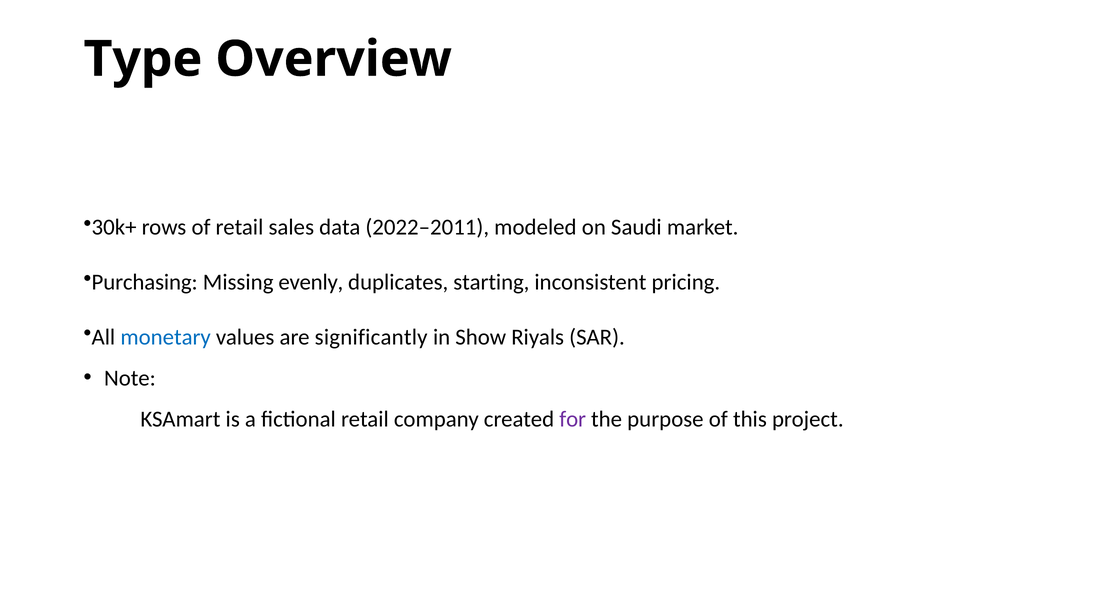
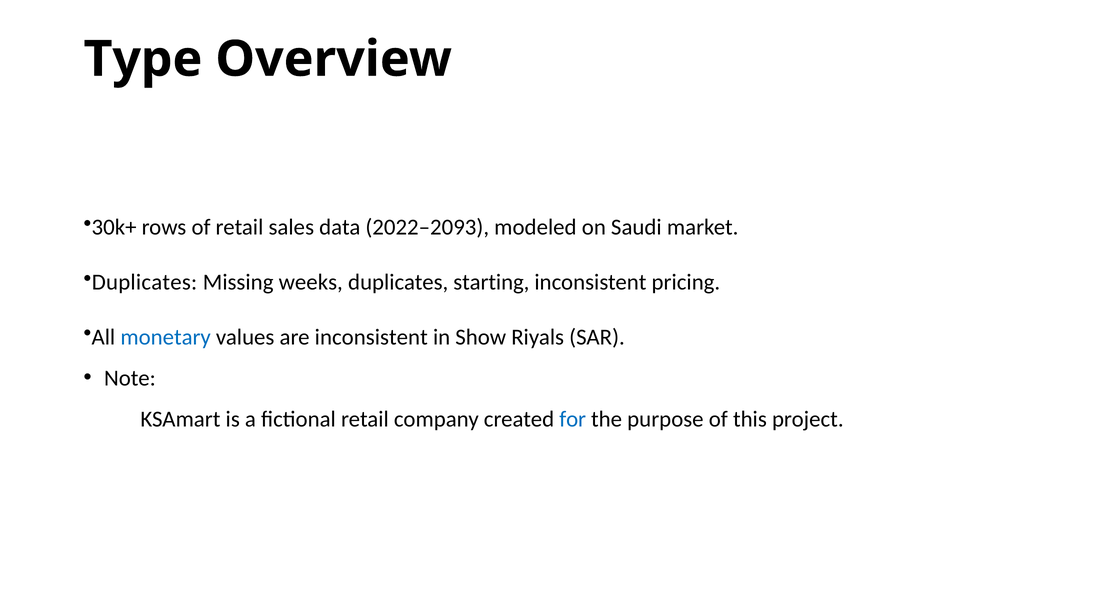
2022–2011: 2022–2011 -> 2022–2093
Purchasing at (145, 282): Purchasing -> Duplicates
evenly: evenly -> weeks
are significantly: significantly -> inconsistent
for colour: purple -> blue
